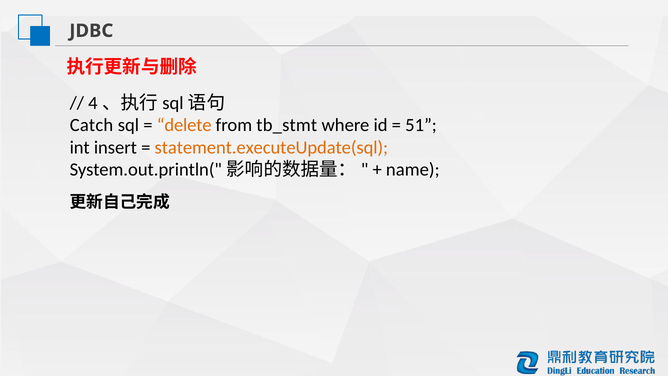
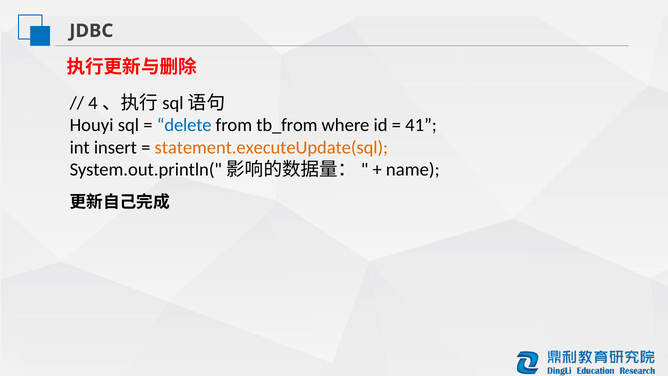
Catch: Catch -> Houyi
delete colour: orange -> blue
tb_stmt: tb_stmt -> tb_from
51: 51 -> 41
